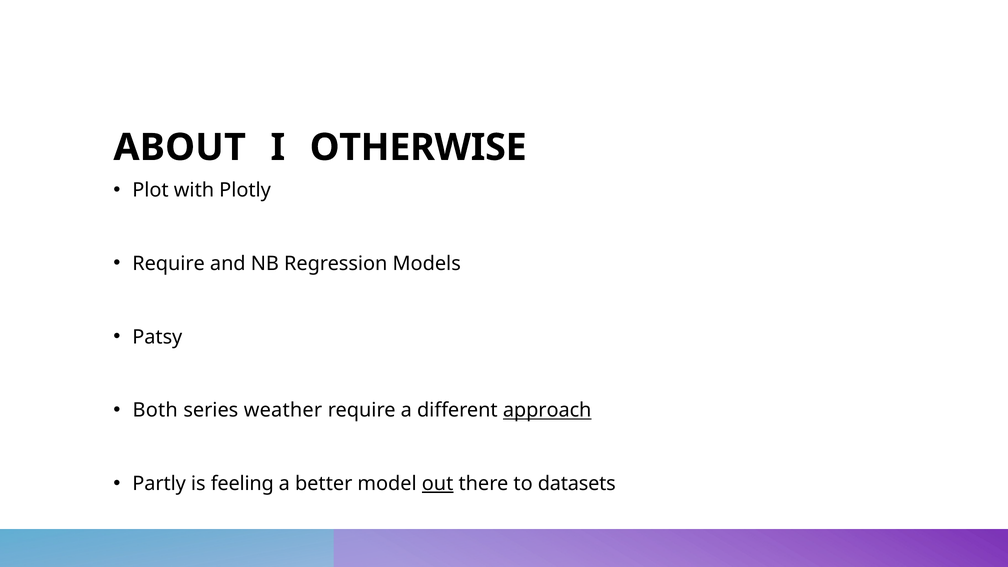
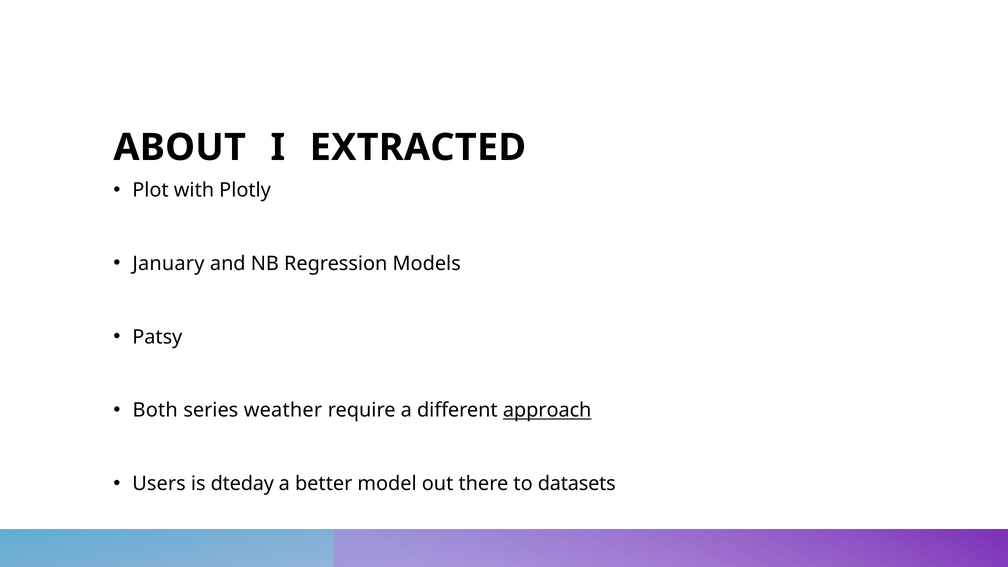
OTHERWISE: OTHERWISE -> EXTRACTED
Require at (169, 264): Require -> January
Partly: Partly -> Users
feeling: feeling -> dteday
out underline: present -> none
